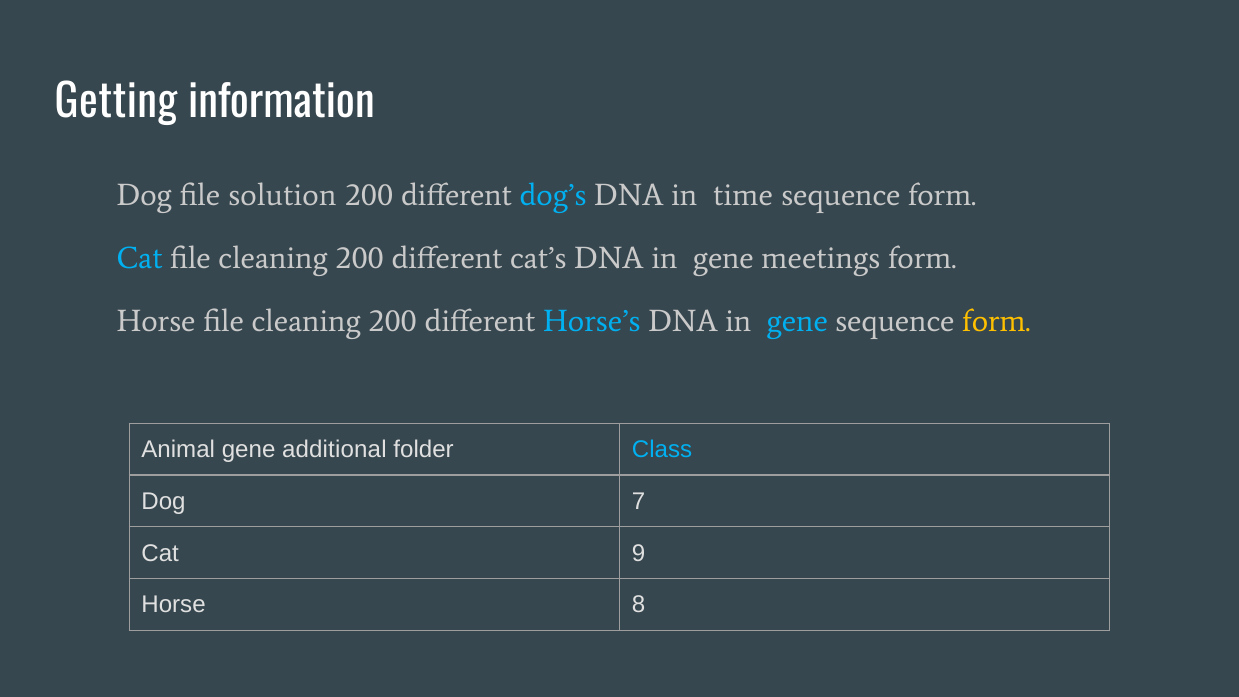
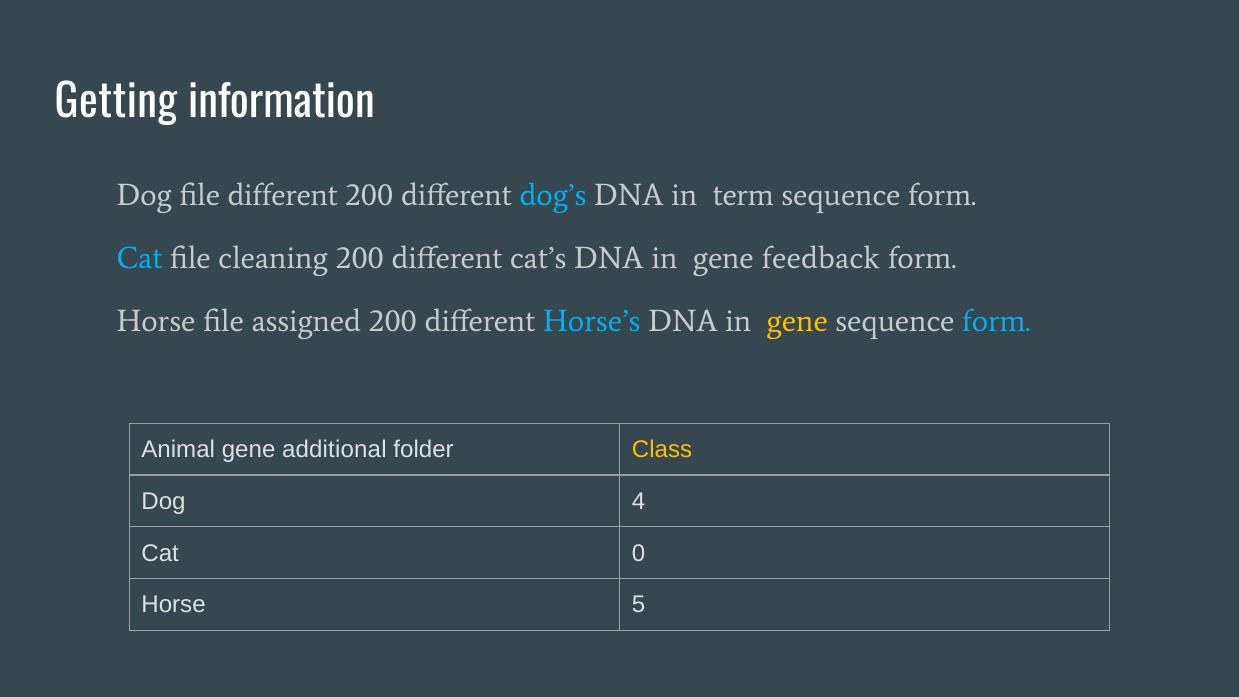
file solution: solution -> different
time: time -> term
meetings: meetings -> feedback
Horse file cleaning: cleaning -> assigned
gene at (797, 322) colour: light blue -> yellow
form at (996, 322) colour: yellow -> light blue
Class colour: light blue -> yellow
7: 7 -> 4
9: 9 -> 0
8: 8 -> 5
